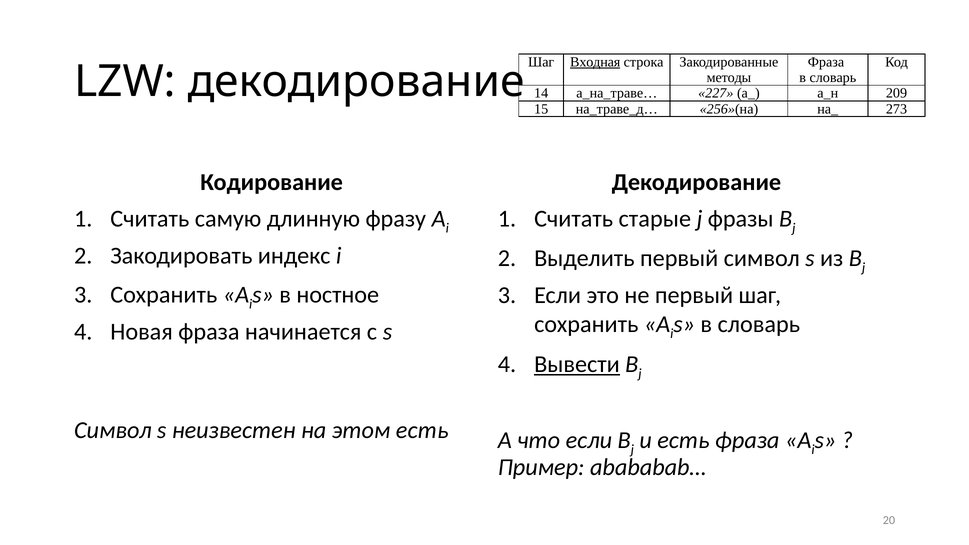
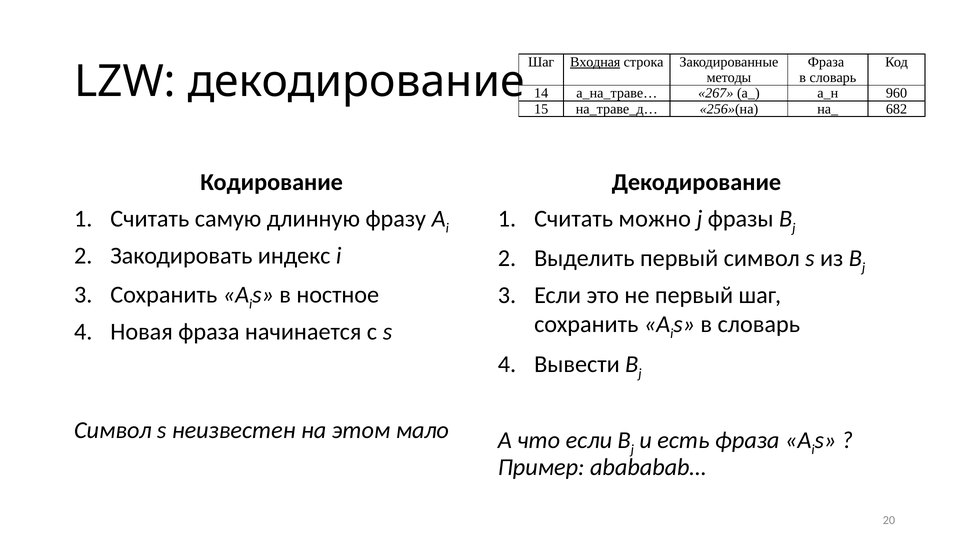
227: 227 -> 267
209: 209 -> 960
273: 273 -> 682
старые: старые -> можно
Вывести underline: present -> none
этом есть: есть -> мало
